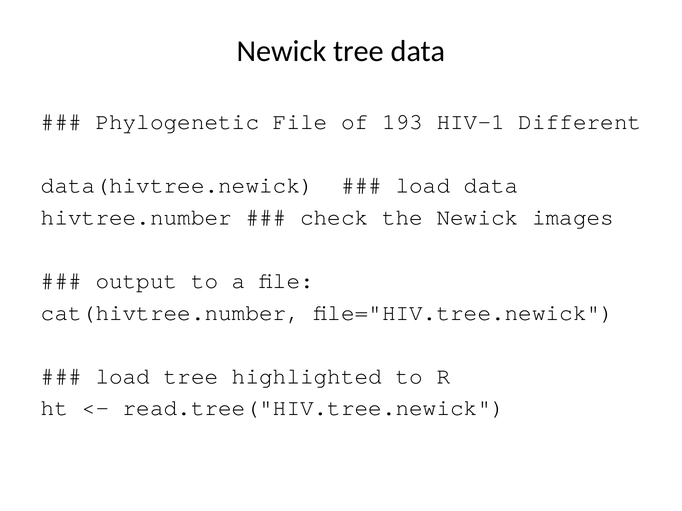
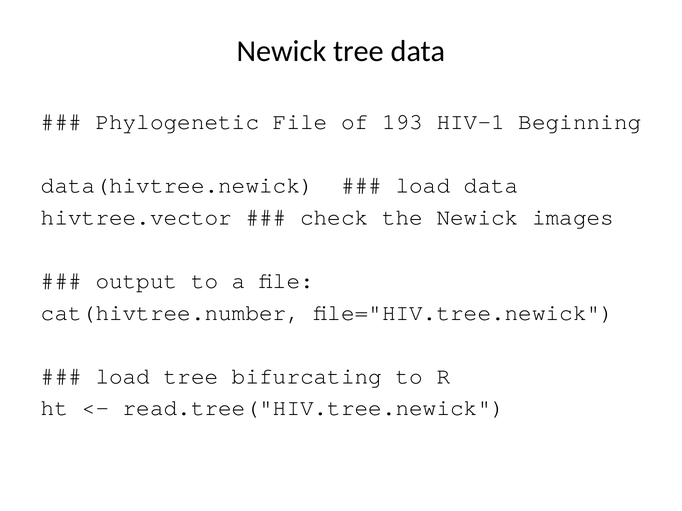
Different: Different -> Beginning
hivtree.number: hivtree.number -> hivtree.vector
highlighted: highlighted -> bifurcating
